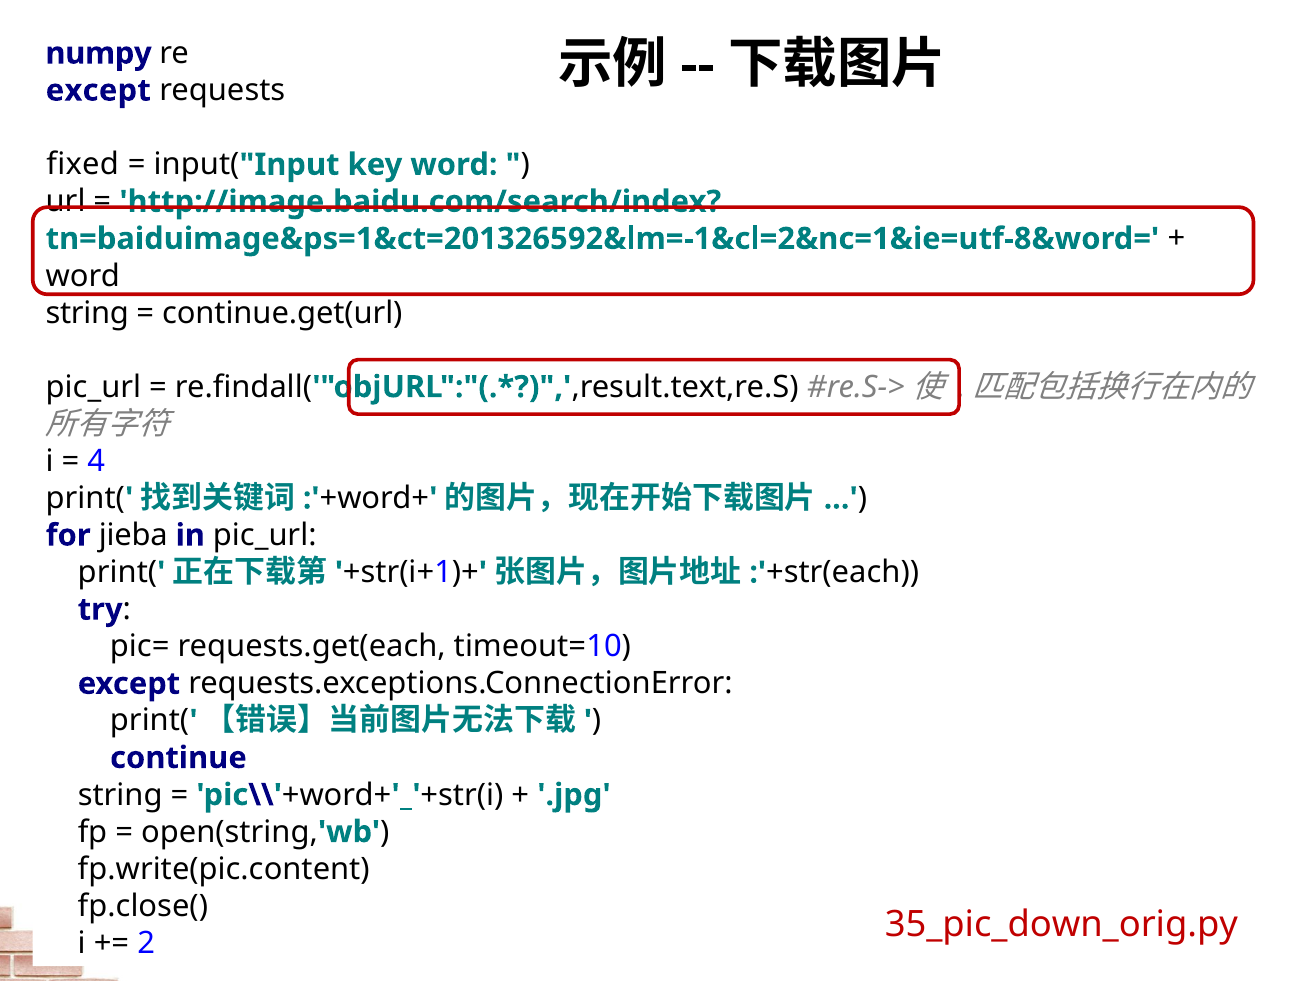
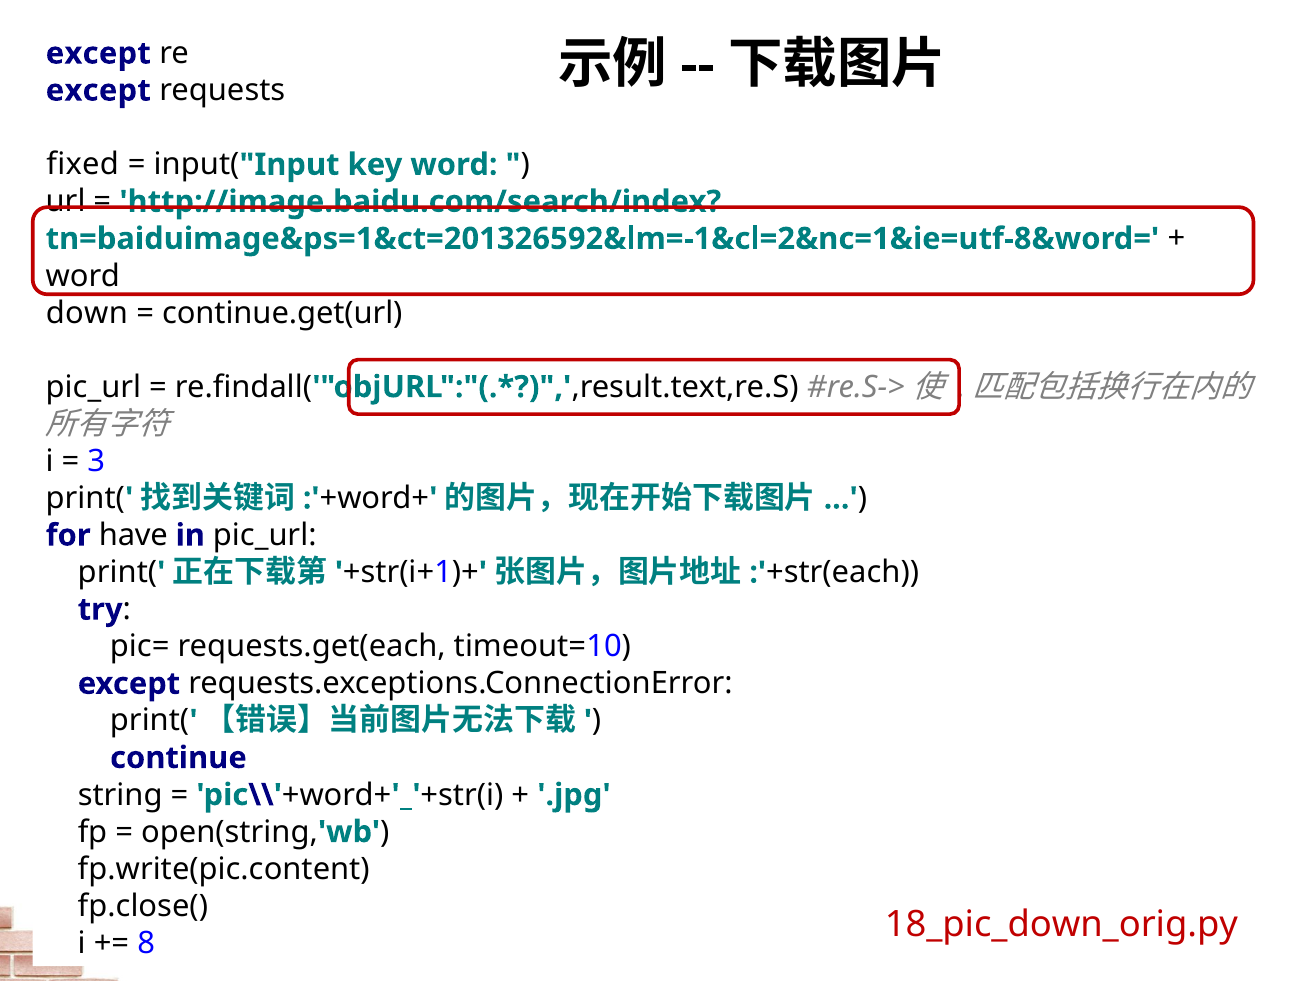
numpy at (99, 53): numpy -> except
string at (87, 313): string -> down
4: 4 -> 3
jieba: jieba -> have
35_pic_down_orig.py: 35_pic_down_orig.py -> 18_pic_down_orig.py
2: 2 -> 8
